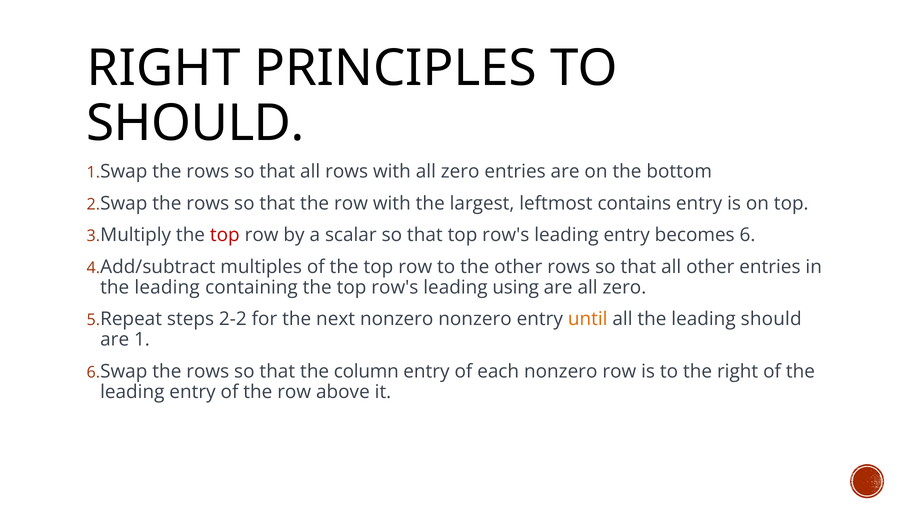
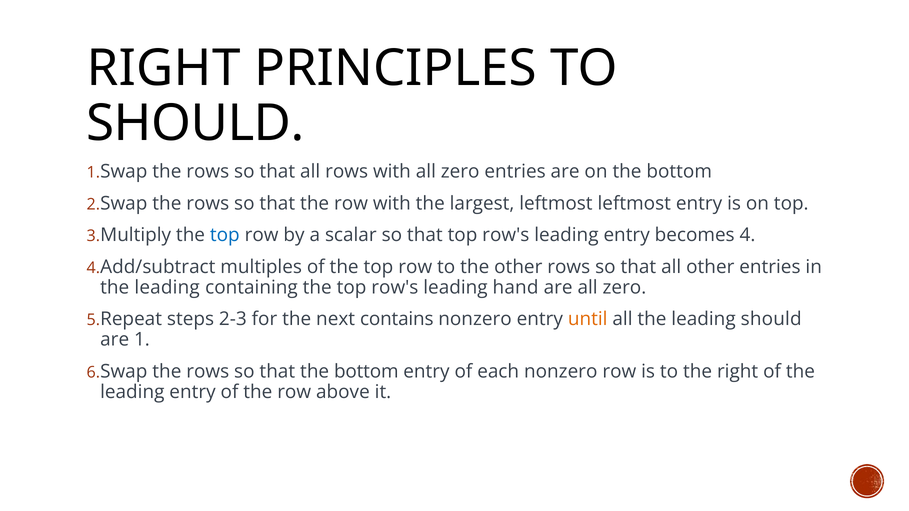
leftmost contains: contains -> leftmost
top at (225, 235) colour: red -> blue
becomes 6: 6 -> 4
using: using -> hand
2-2: 2-2 -> 2-3
next nonzero: nonzero -> contains
that the column: column -> bottom
